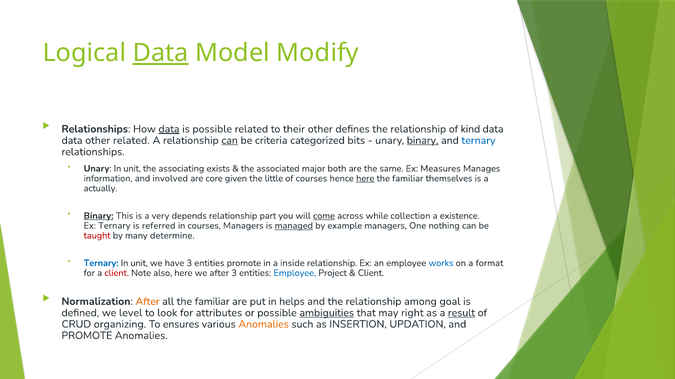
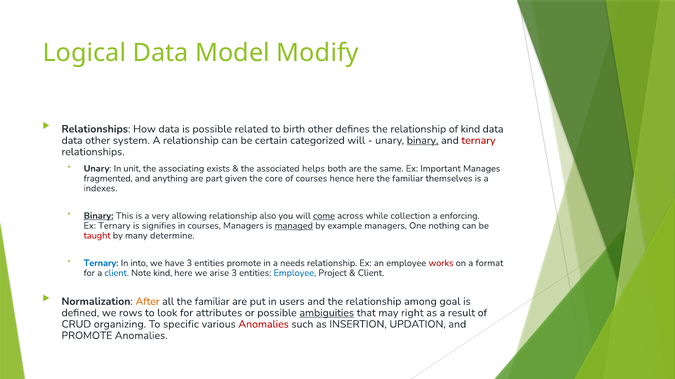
Data at (161, 53) underline: present -> none
data at (169, 129) underline: present -> none
their: their -> birth
other related: related -> system
can at (230, 141) underline: present -> none
criteria: criteria -> certain
categorized bits: bits -> will
ternary at (478, 141) colour: blue -> red
major: major -> helps
Measures: Measures -> Important
information: information -> fragmented
involved: involved -> anything
core: core -> part
little: little -> core
here at (365, 179) underline: present -> none
actually: actually -> indexes
depends: depends -> allowing
part: part -> also
existence: existence -> enforcing
referred: referred -> signifies
unit at (139, 264): unit -> into
inside: inside -> needs
works colour: blue -> red
client at (117, 273) colour: red -> blue
Note also: also -> kind
we after: after -> arise
helps: helps -> users
level: level -> rows
result underline: present -> none
ensures: ensures -> specific
Anomalies at (264, 325) colour: orange -> red
